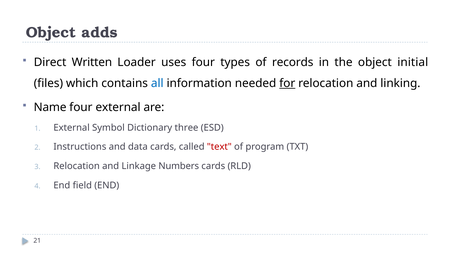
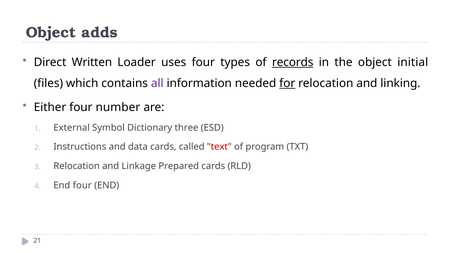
records underline: none -> present
all colour: blue -> purple
Name: Name -> Either
four external: external -> number
Numbers: Numbers -> Prepared
End field: field -> four
